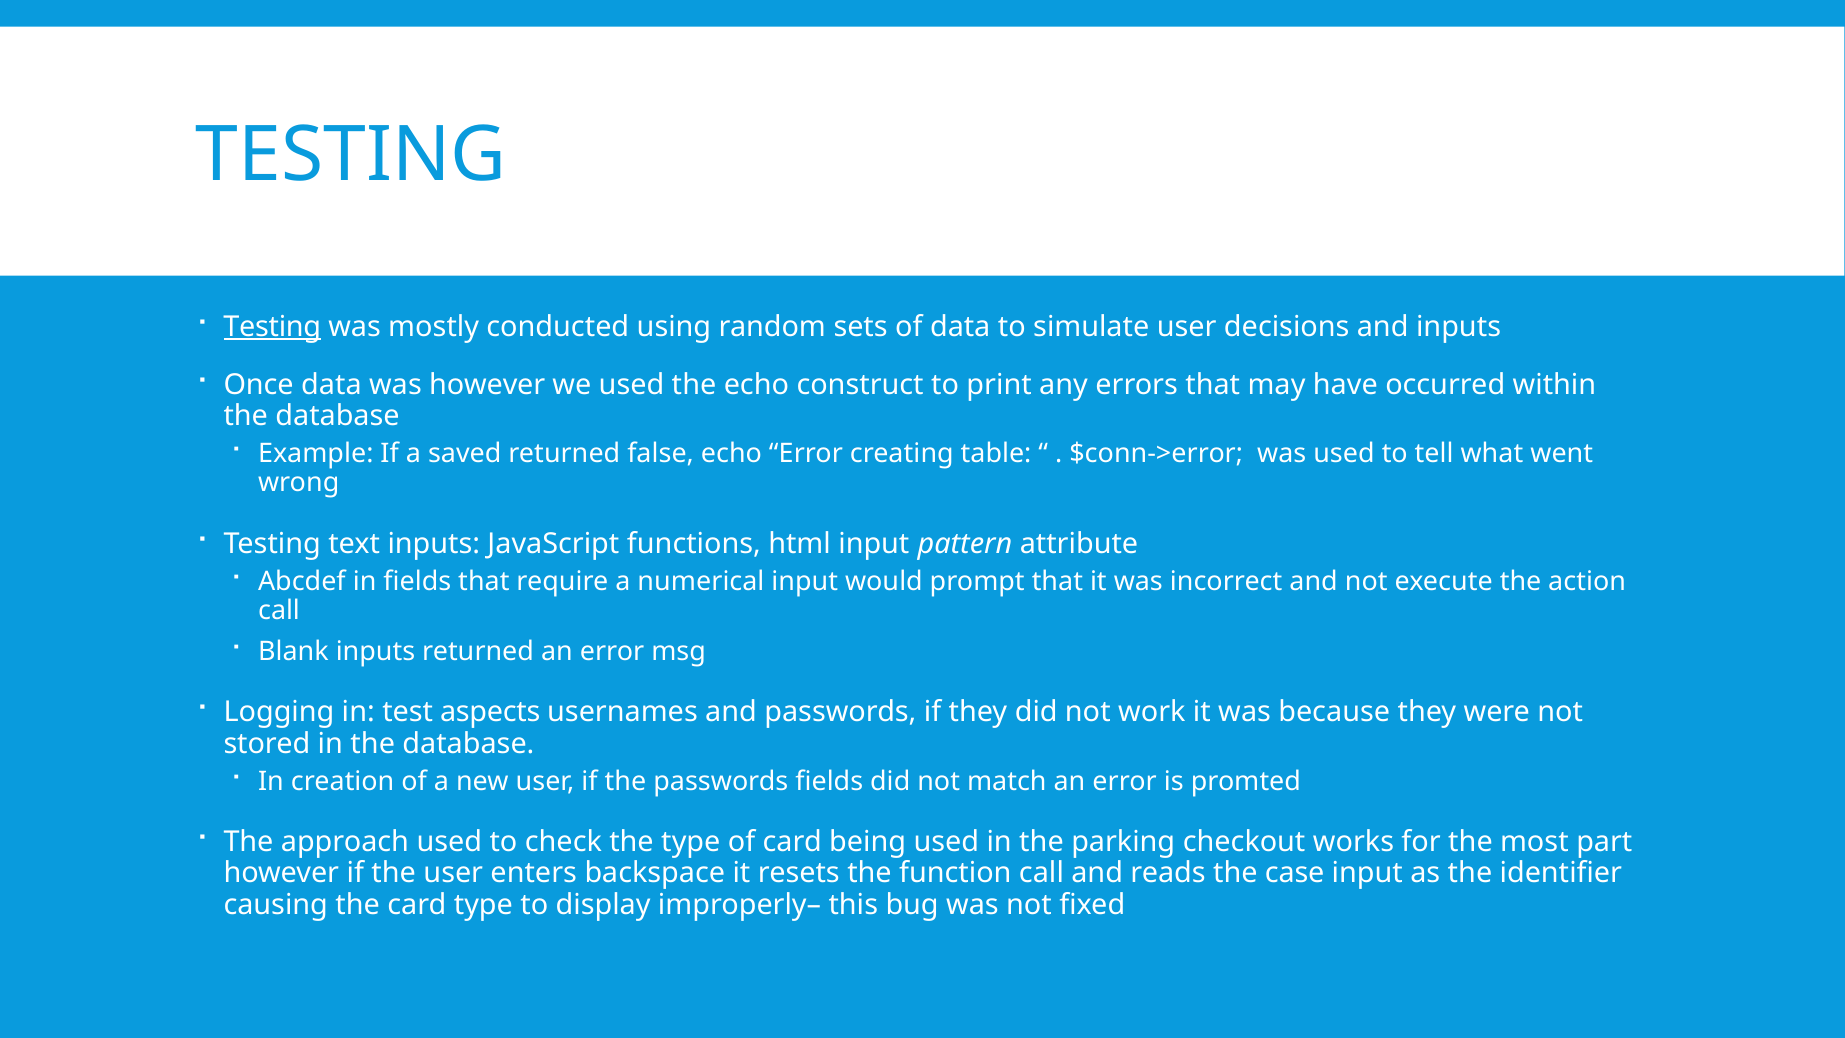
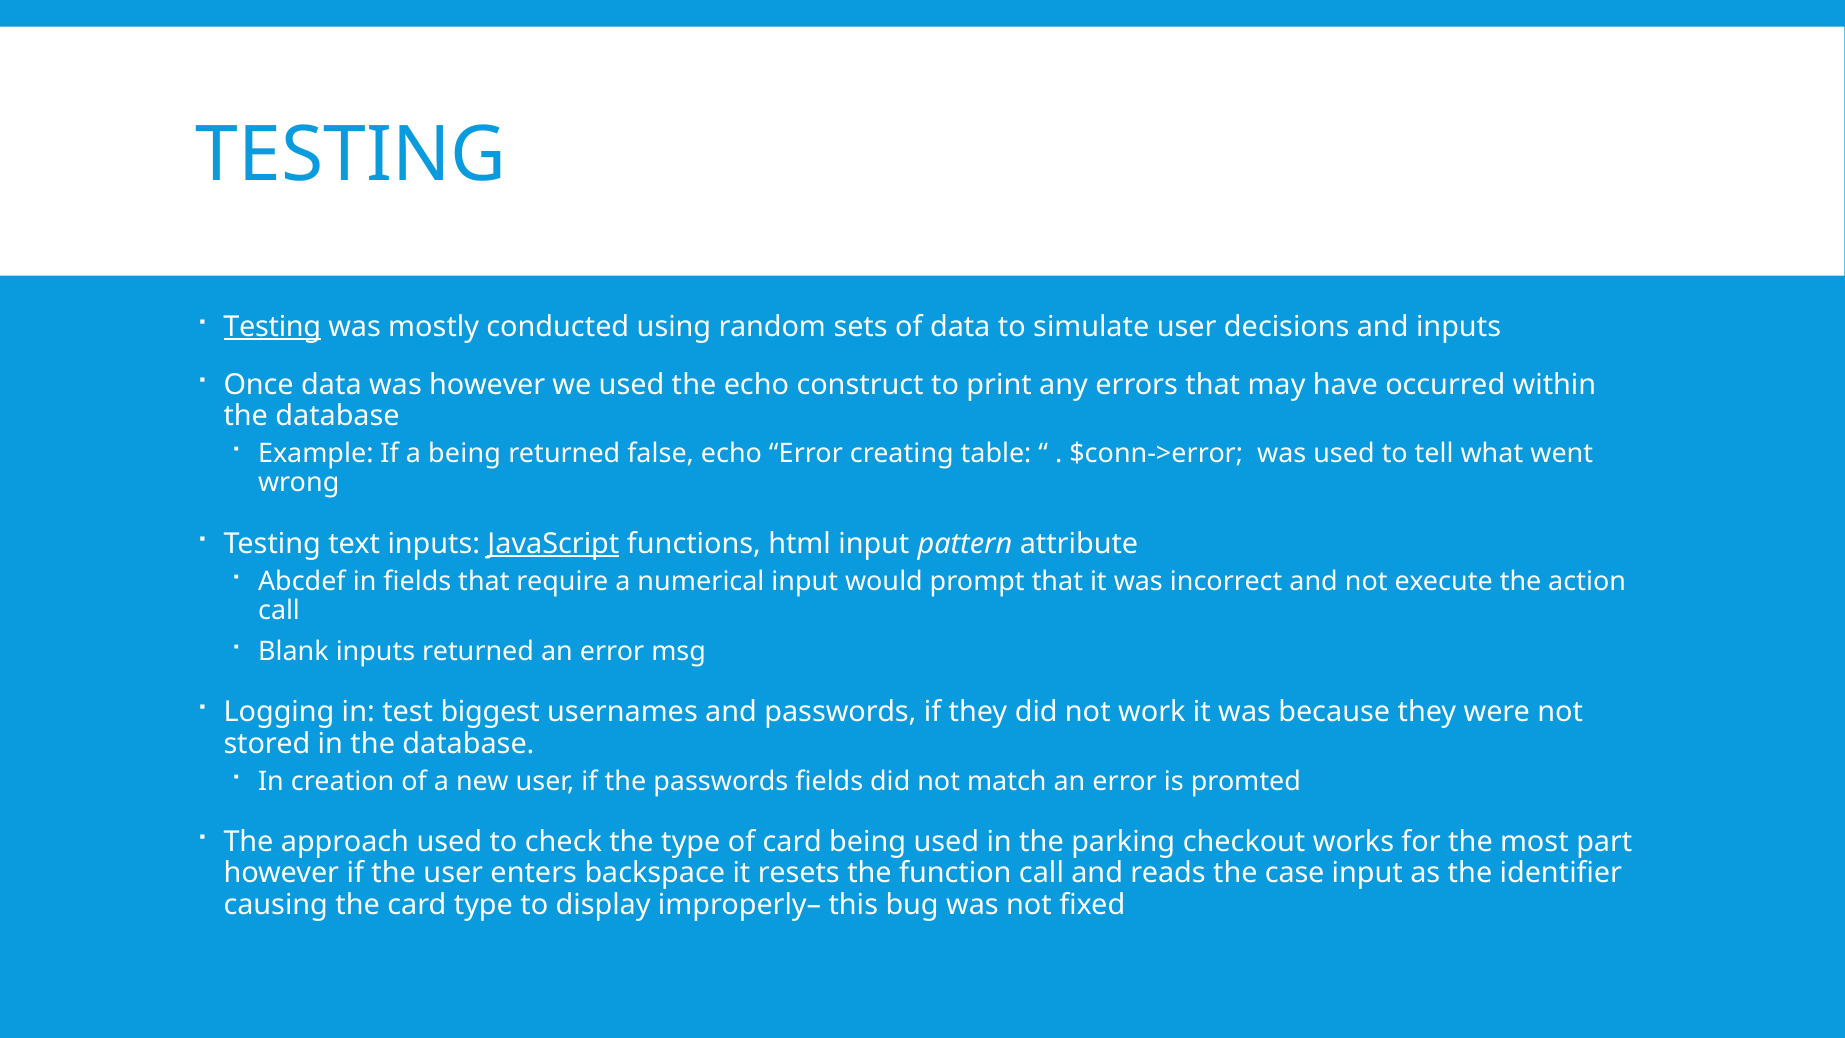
a saved: saved -> being
JavaScript underline: none -> present
aspects: aspects -> biggest
